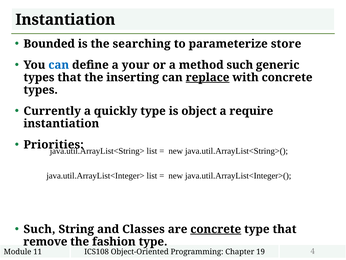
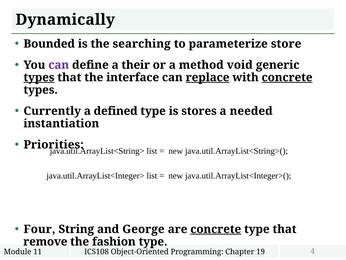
Instantiation at (65, 20): Instantiation -> Dynamically
can at (59, 65) colour: blue -> purple
your: your -> their
method such: such -> void
types at (39, 77) underline: none -> present
inserting: inserting -> interface
concrete at (287, 77) underline: none -> present
quickly: quickly -> defined
object: object -> stores
require: require -> needed
Such at (39, 229): Such -> Four
Classes: Classes -> George
